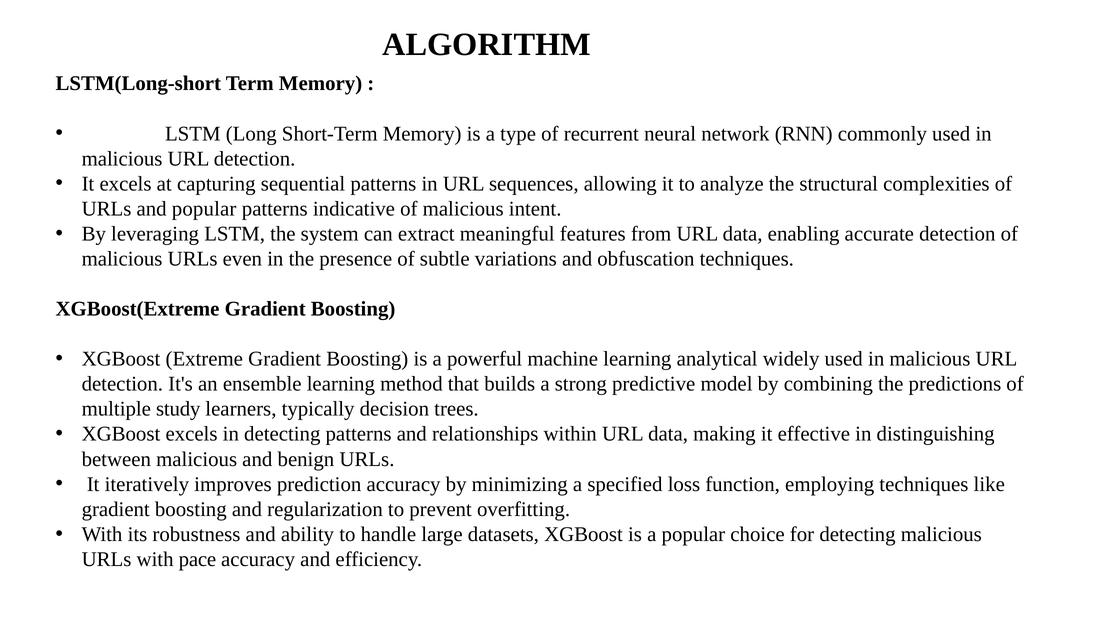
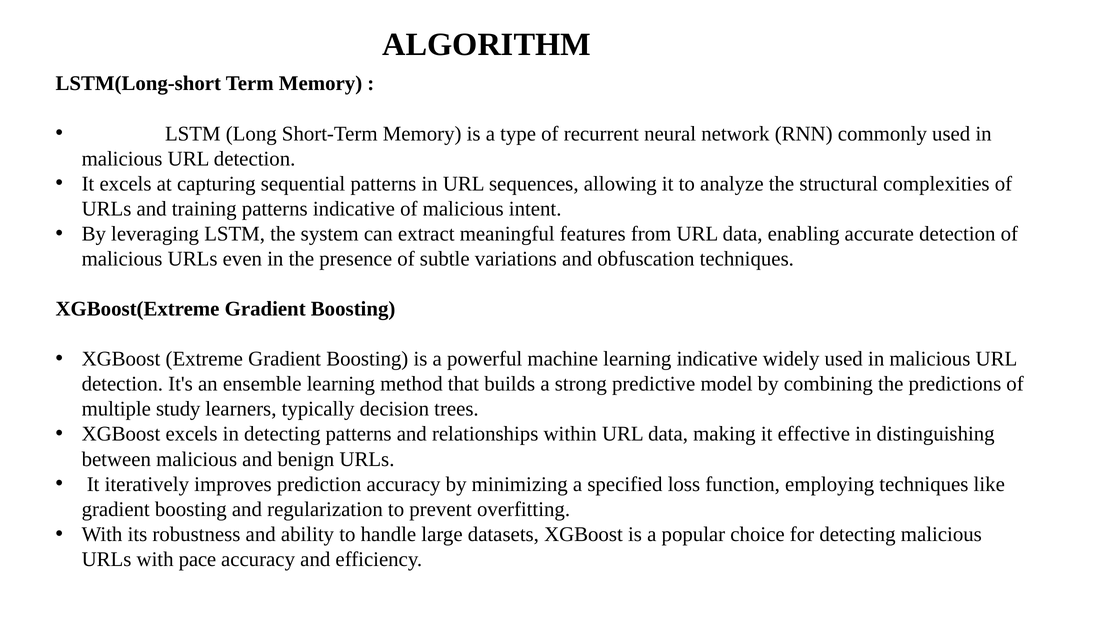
and popular: popular -> training
learning analytical: analytical -> indicative
